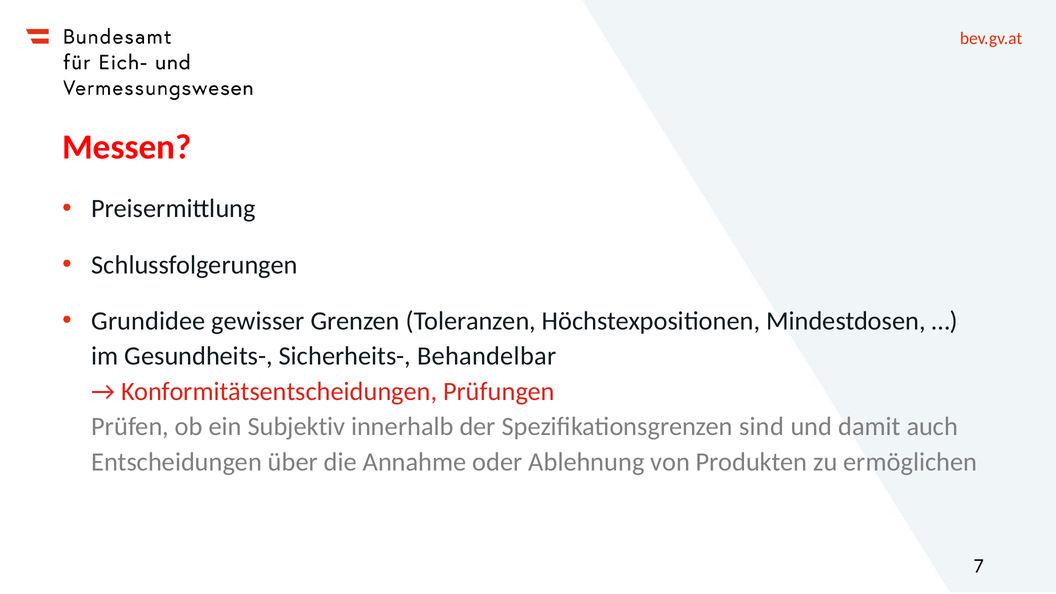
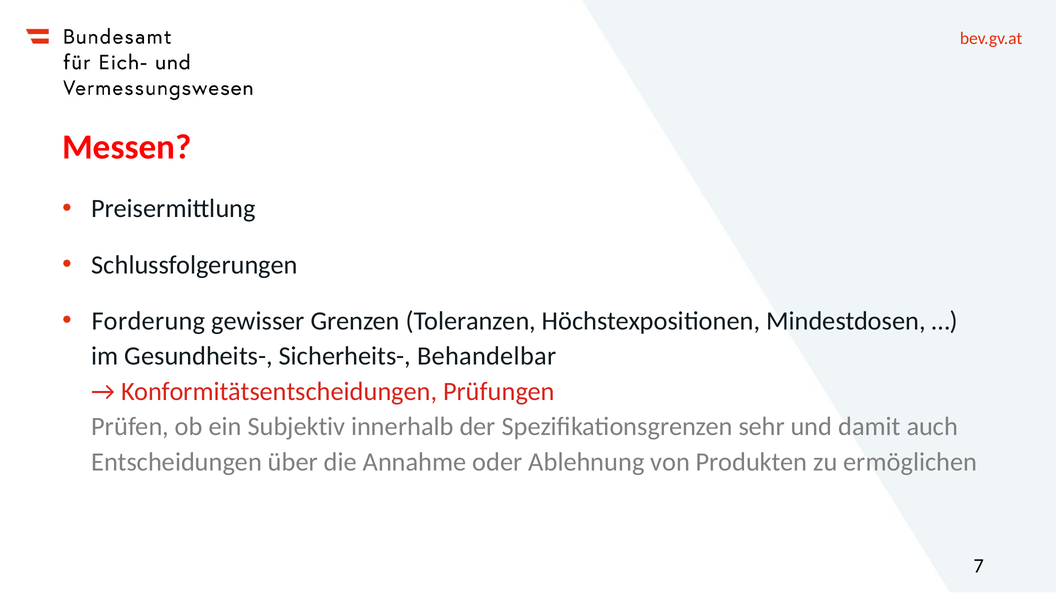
Grundidee: Grundidee -> Forderung
sind: sind -> sehr
